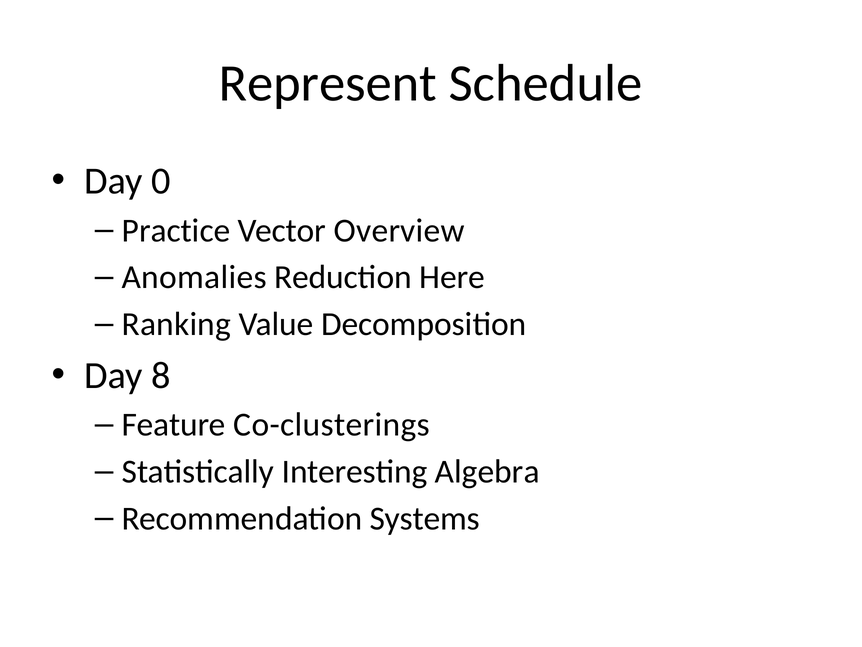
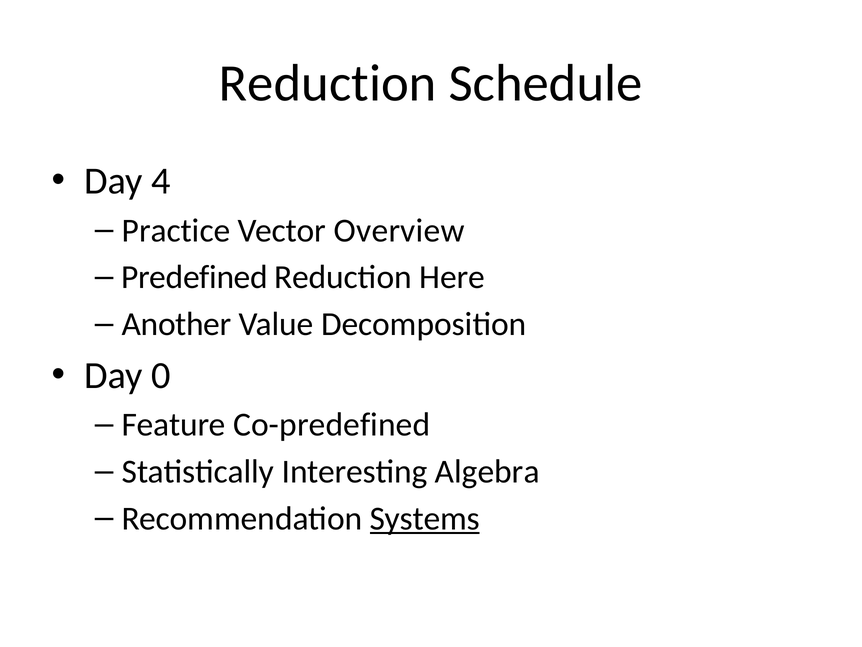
Represent at (328, 83): Represent -> Reduction
0: 0 -> 4
Anomalies: Anomalies -> Predefined
Ranking: Ranking -> Another
8: 8 -> 0
Co-clusterings: Co-clusterings -> Co-predefined
Systems underline: none -> present
